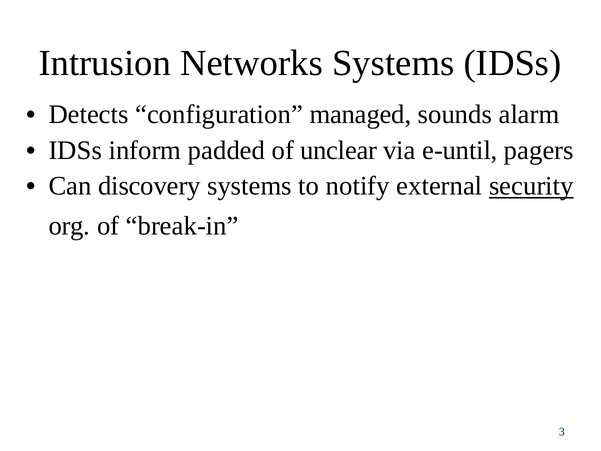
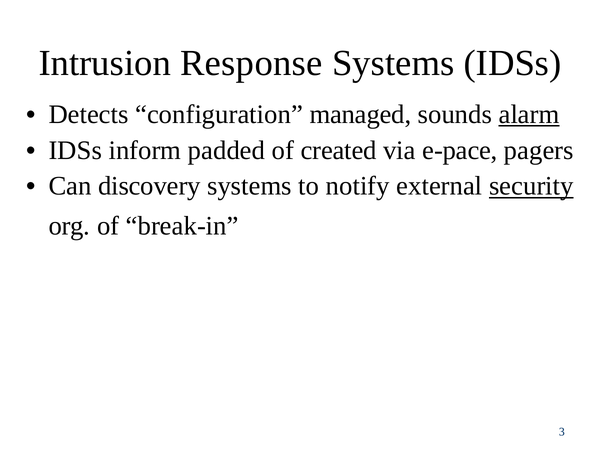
Networks: Networks -> Response
alarm underline: none -> present
unclear: unclear -> created
e-until: e-until -> e-pace
